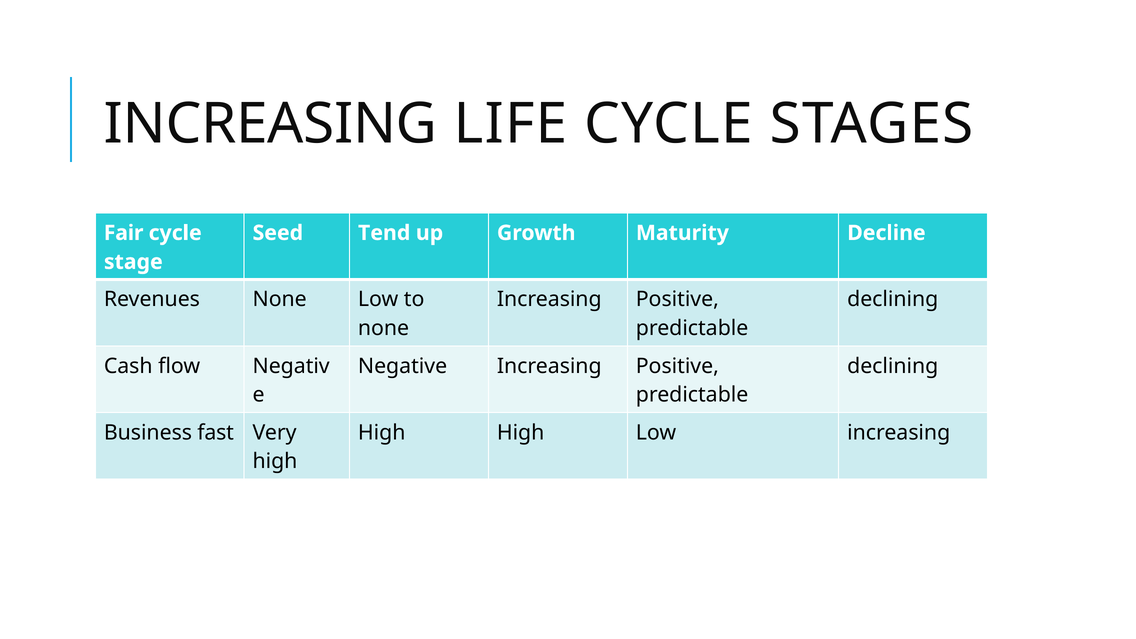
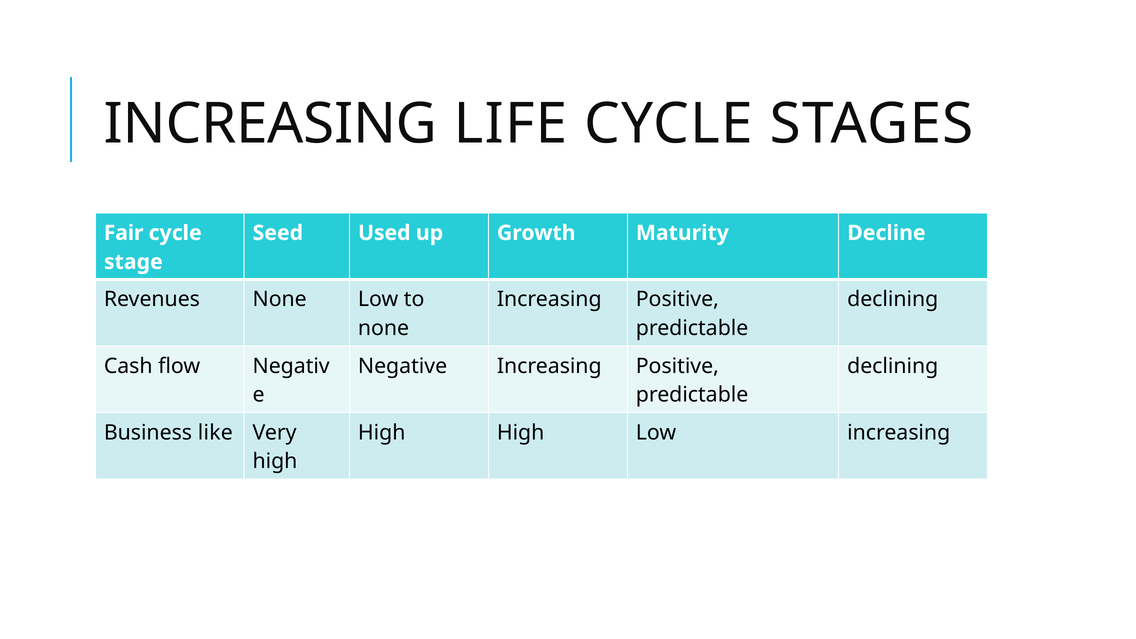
Tend: Tend -> Used
fast: fast -> like
